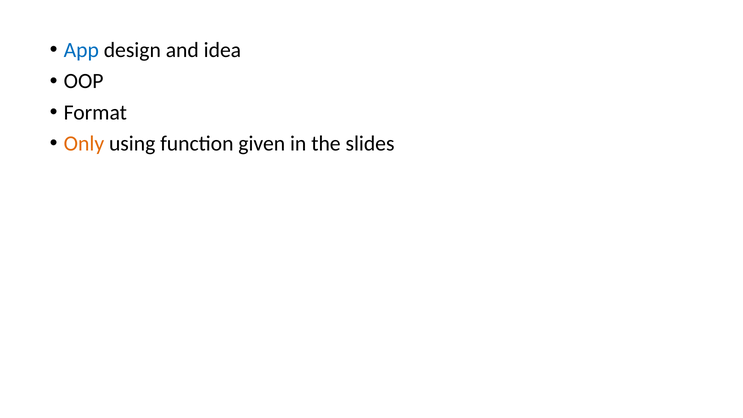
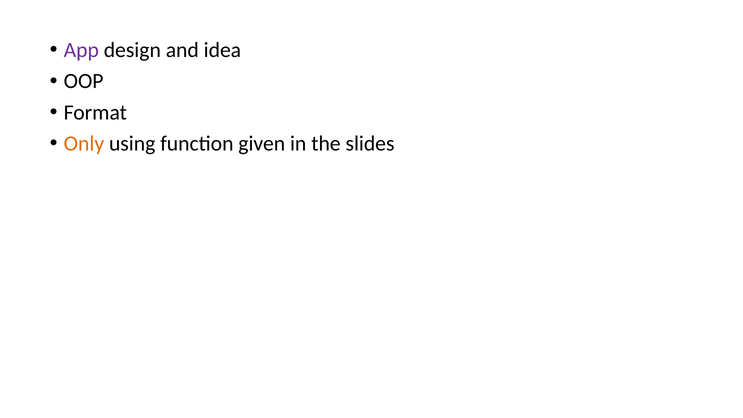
App colour: blue -> purple
